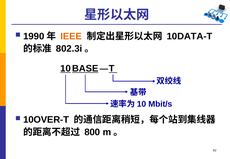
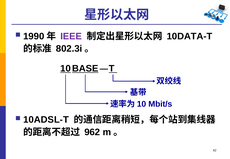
IEEE colour: orange -> purple
10OVER-T: 10OVER-T -> 10ADSL-T
800: 800 -> 962
